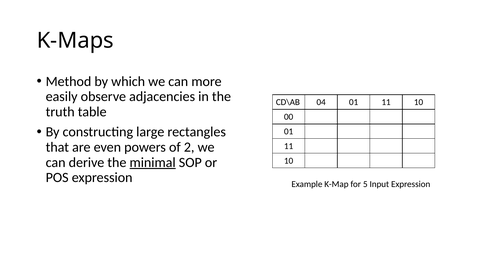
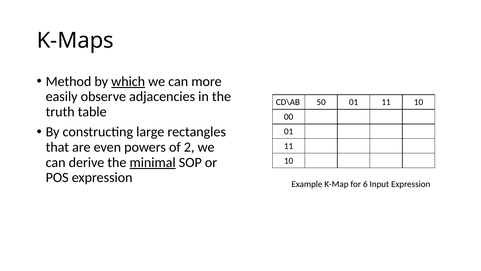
which underline: none -> present
04: 04 -> 50
5: 5 -> 6
